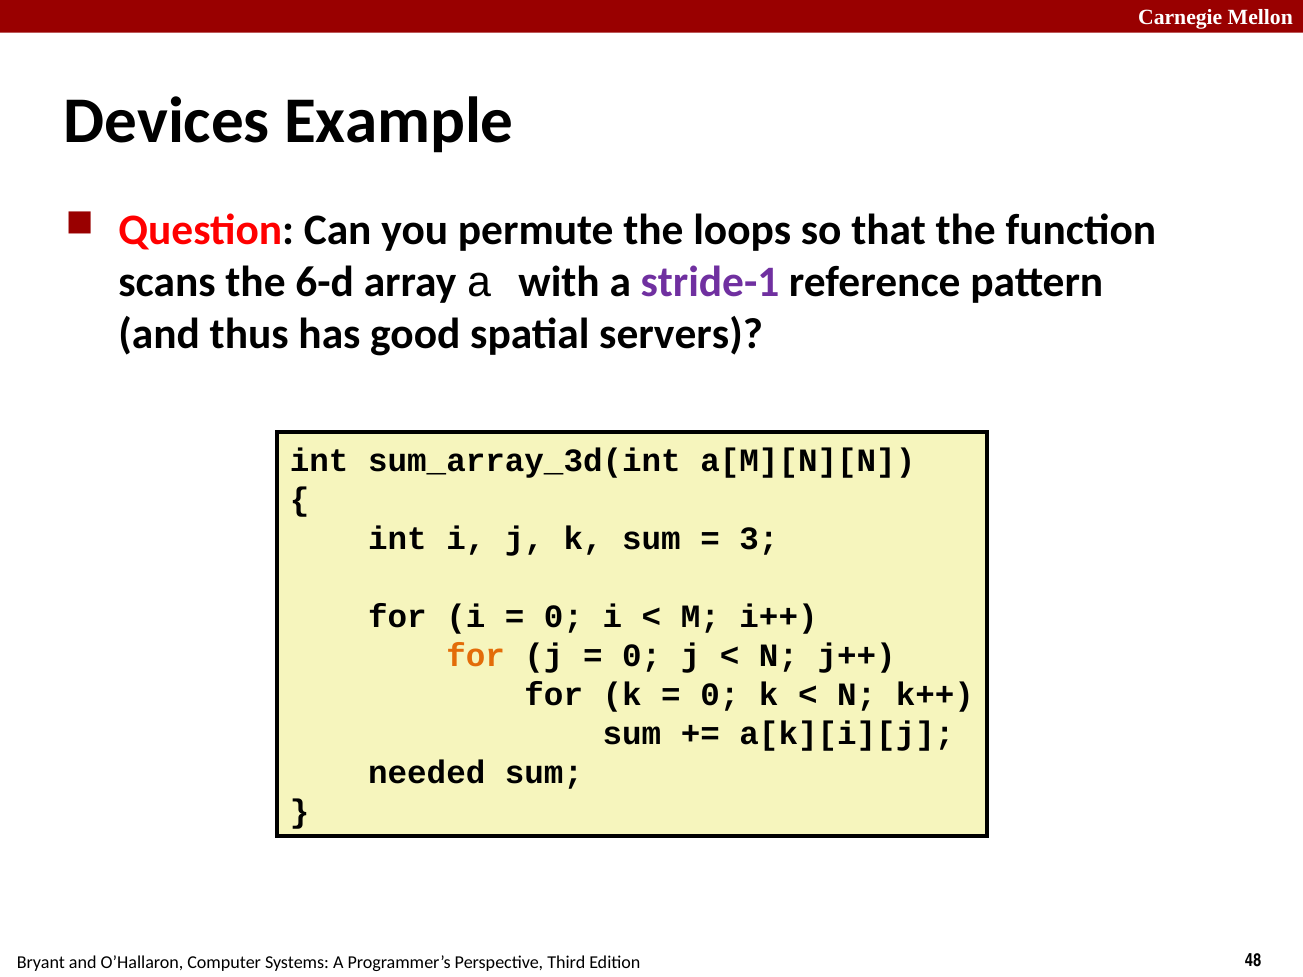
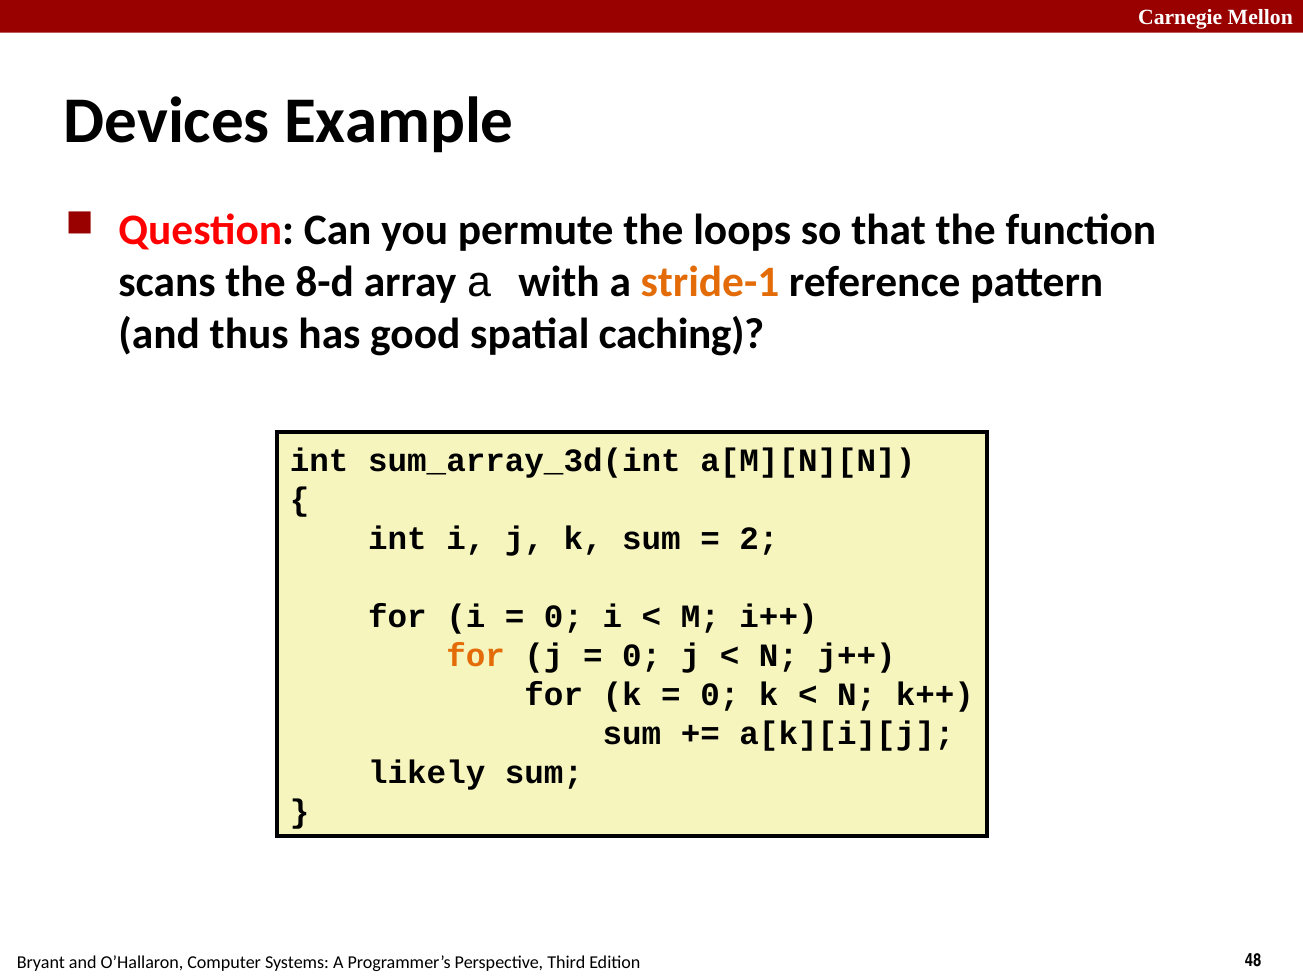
6-d: 6-d -> 8-d
stride-1 colour: purple -> orange
servers: servers -> caching
3: 3 -> 2
needed: needed -> likely
